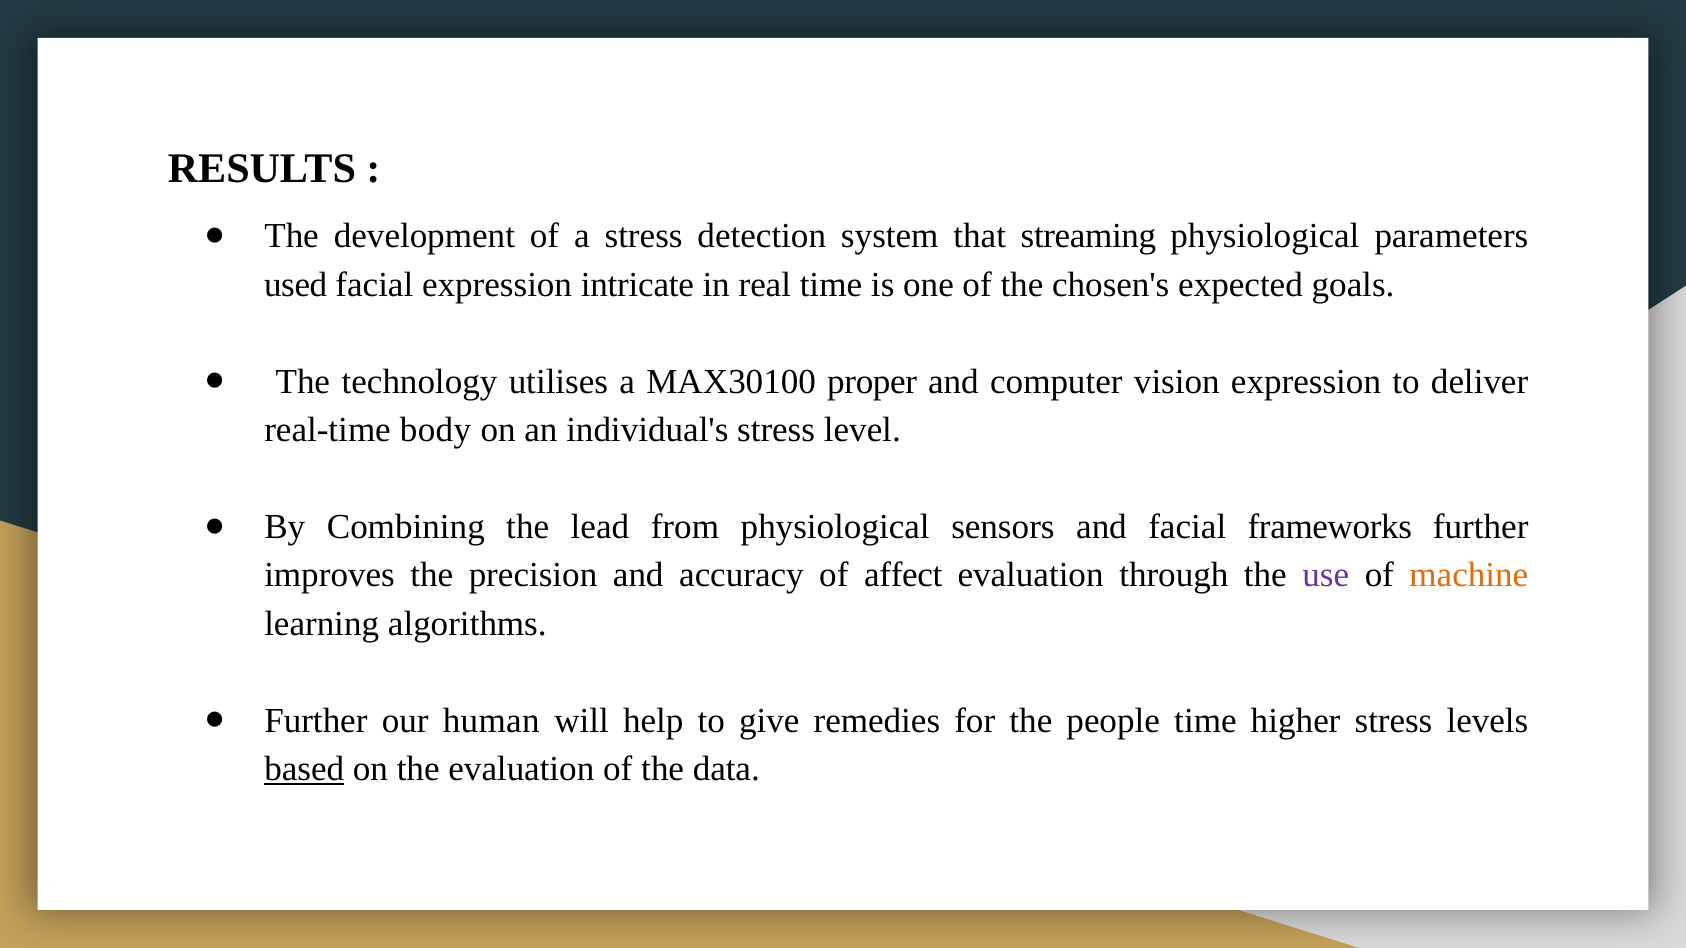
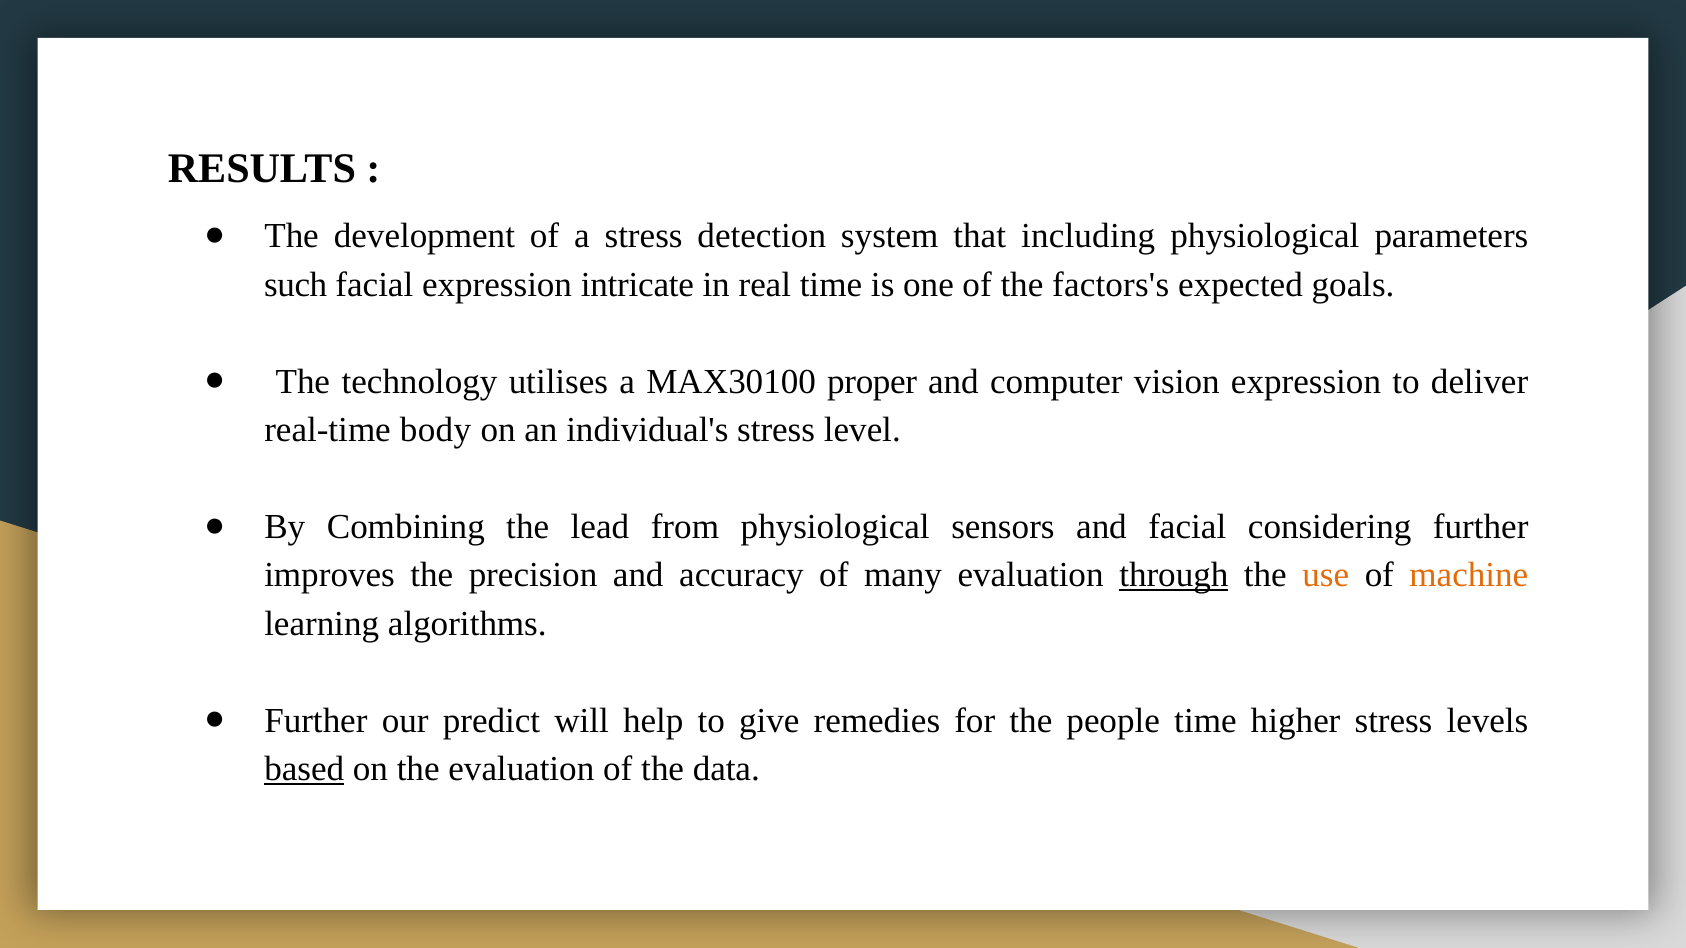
streaming: streaming -> including
used: used -> such
chosen's: chosen's -> factors's
frameworks: frameworks -> considering
affect: affect -> many
through underline: none -> present
use colour: purple -> orange
human: human -> predict
